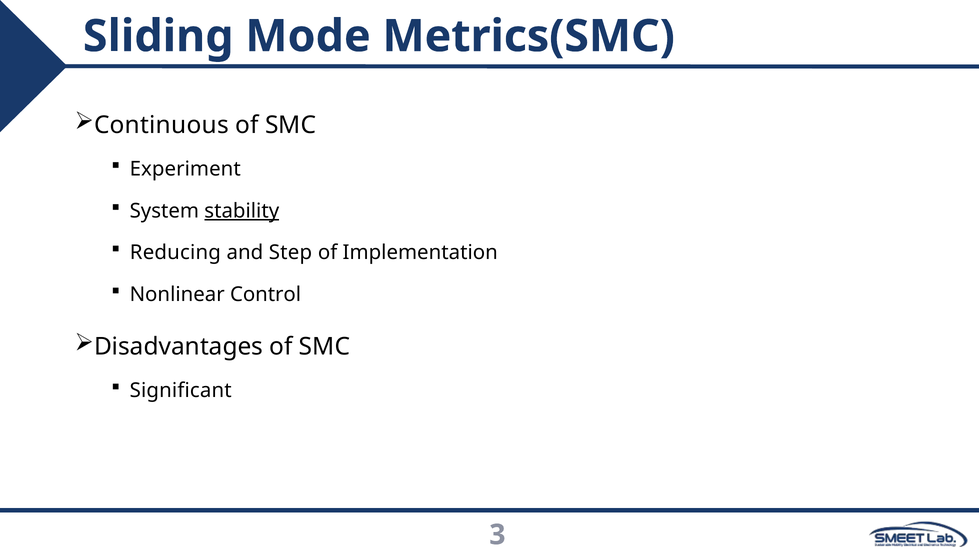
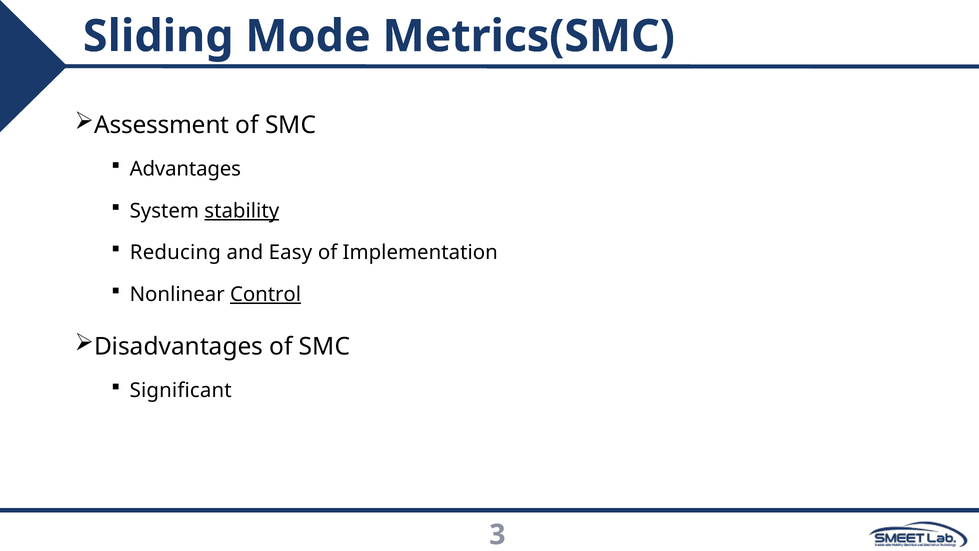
Continuous: Continuous -> Assessment
Experiment: Experiment -> Advantages
Step: Step -> Easy
Control underline: none -> present
